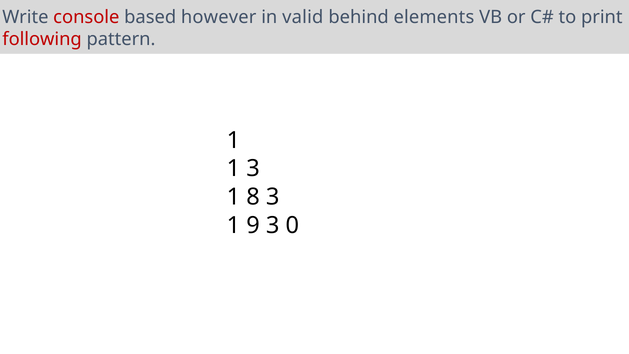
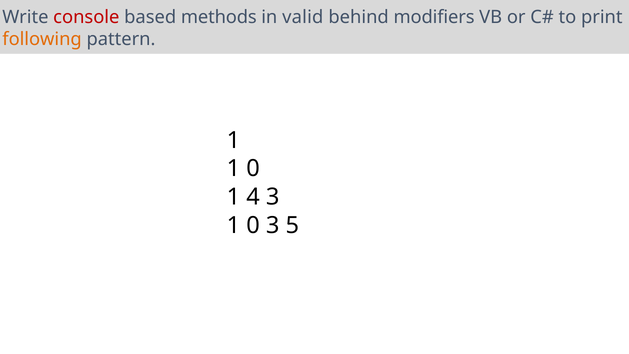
however: however -> methods
elements: elements -> modifiers
following colour: red -> orange
3 at (253, 169): 3 -> 0
8: 8 -> 4
9 at (253, 225): 9 -> 0
0: 0 -> 5
